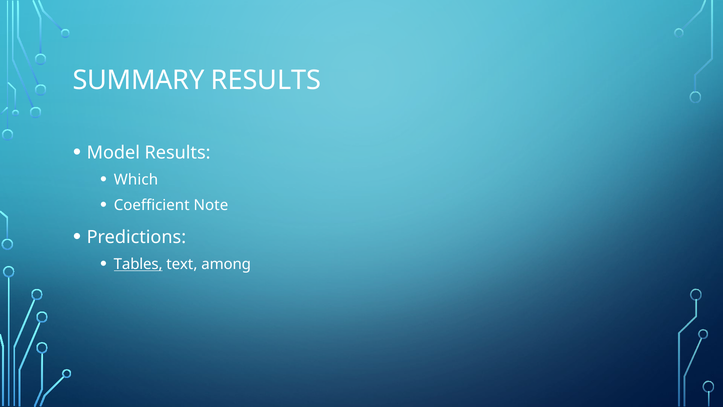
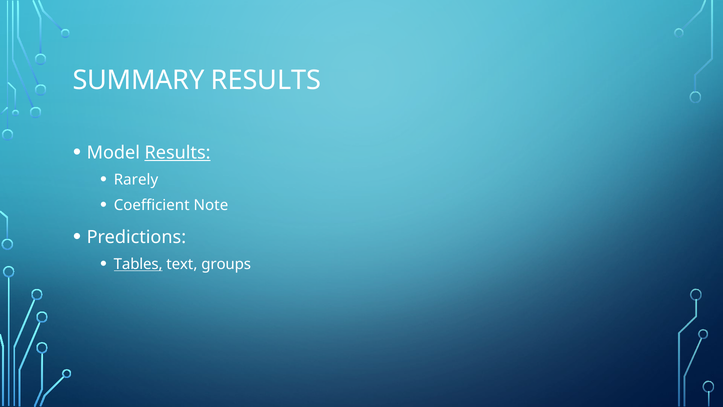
Results at (178, 153) underline: none -> present
Which: Which -> Rarely
among: among -> groups
